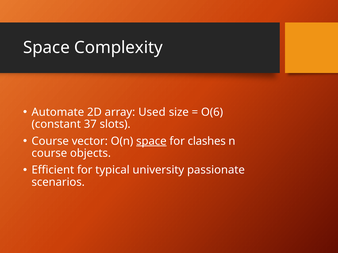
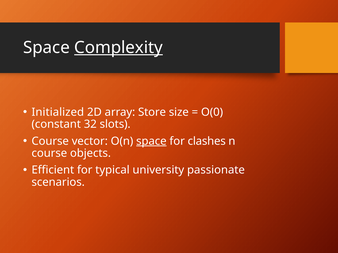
Complexity underline: none -> present
Automate: Automate -> Initialized
Used: Used -> Store
O(6: O(6 -> O(0
37: 37 -> 32
